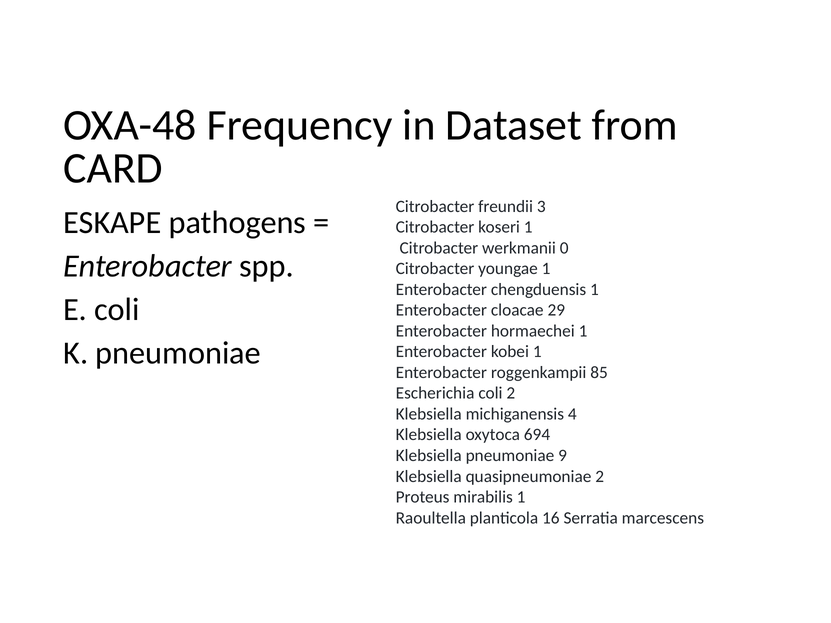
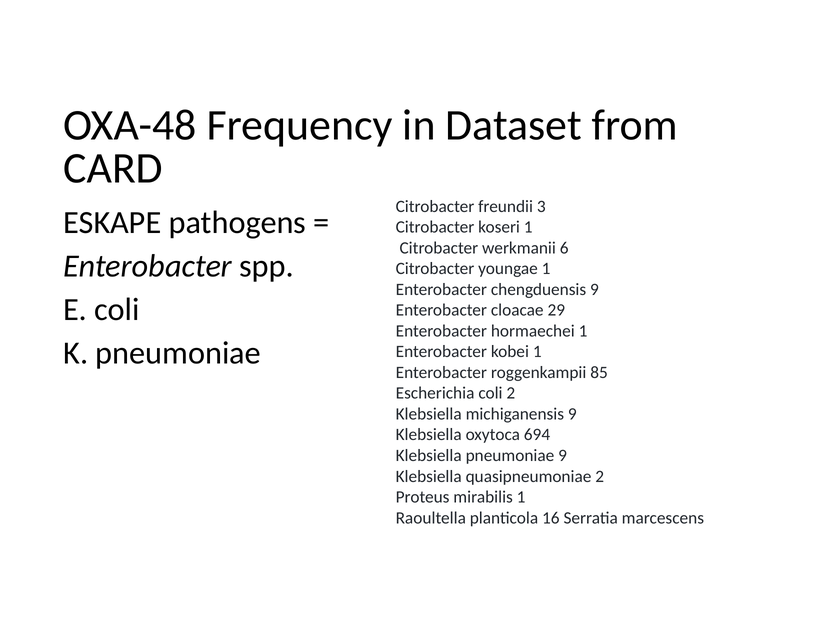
0: 0 -> 6
chengduensis 1: 1 -> 9
michiganensis 4: 4 -> 9
